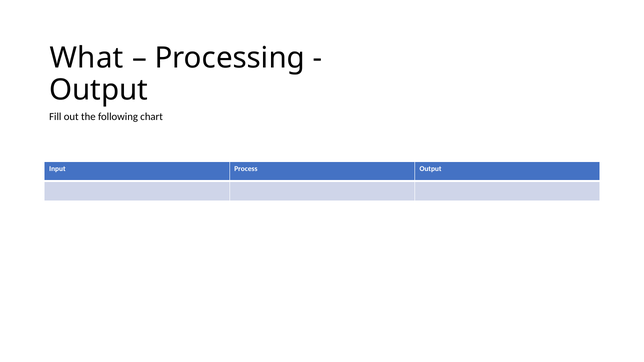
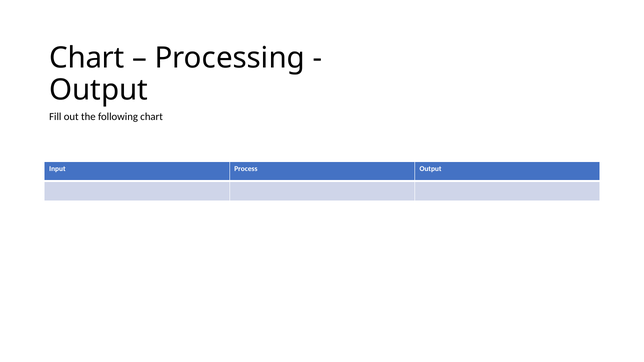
What at (87, 58): What -> Chart
